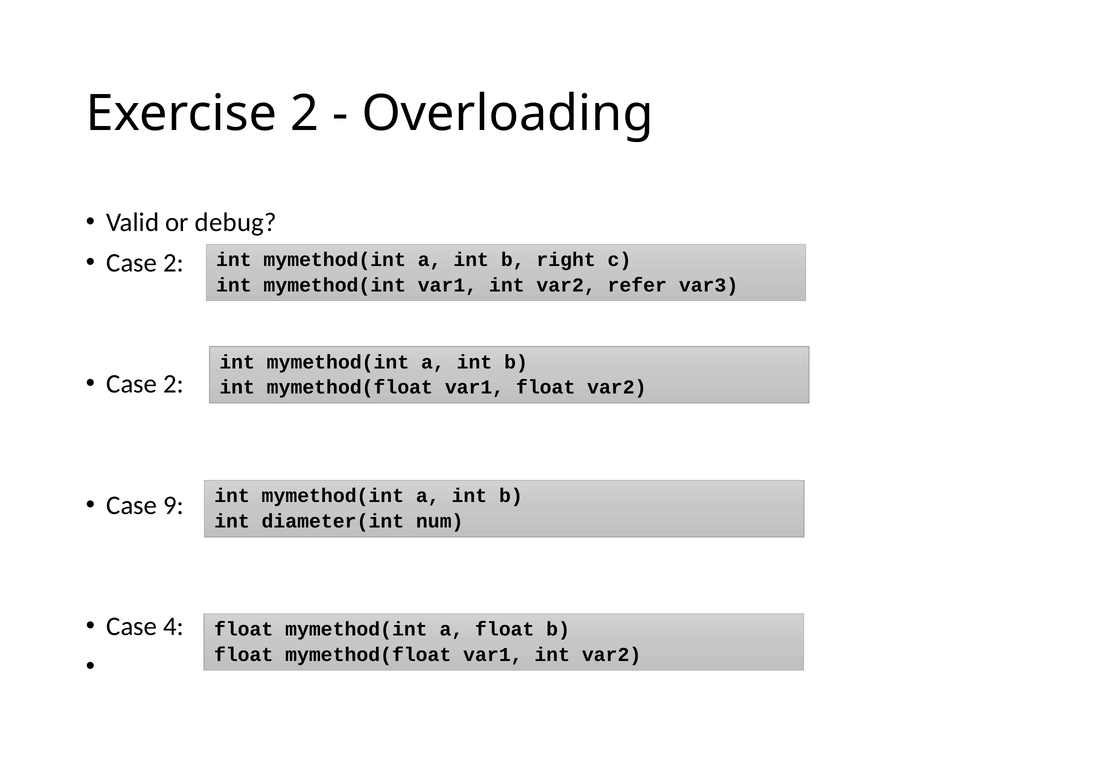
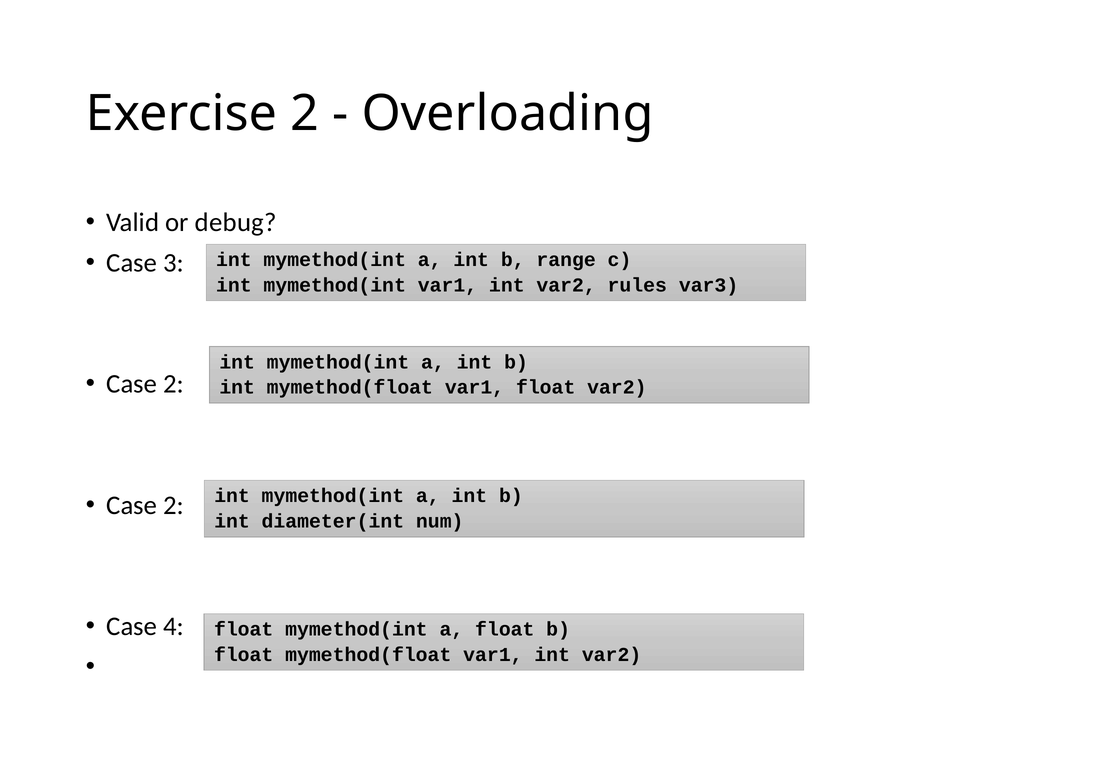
2 at (173, 263): 2 -> 3
right: right -> range
refer: refer -> rules
9 at (173, 505): 9 -> 2
